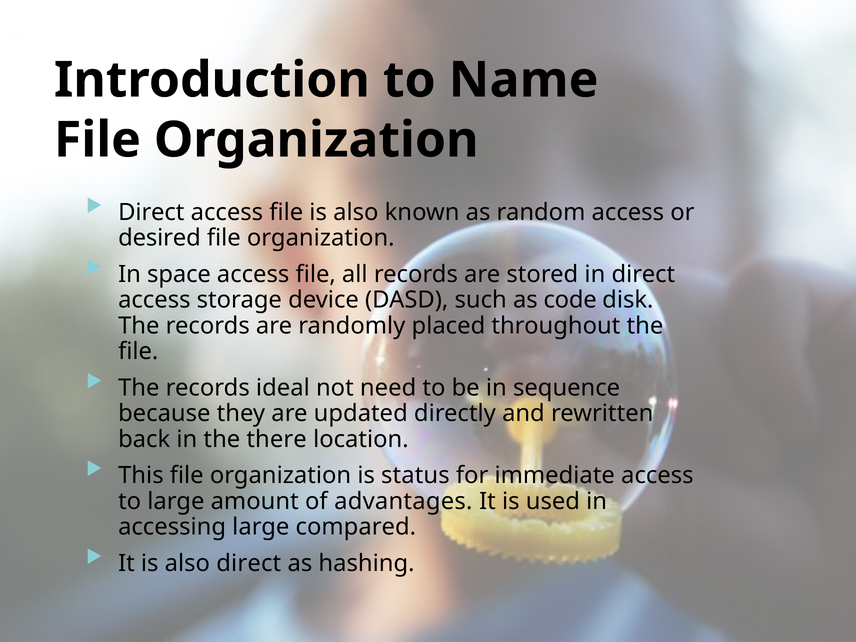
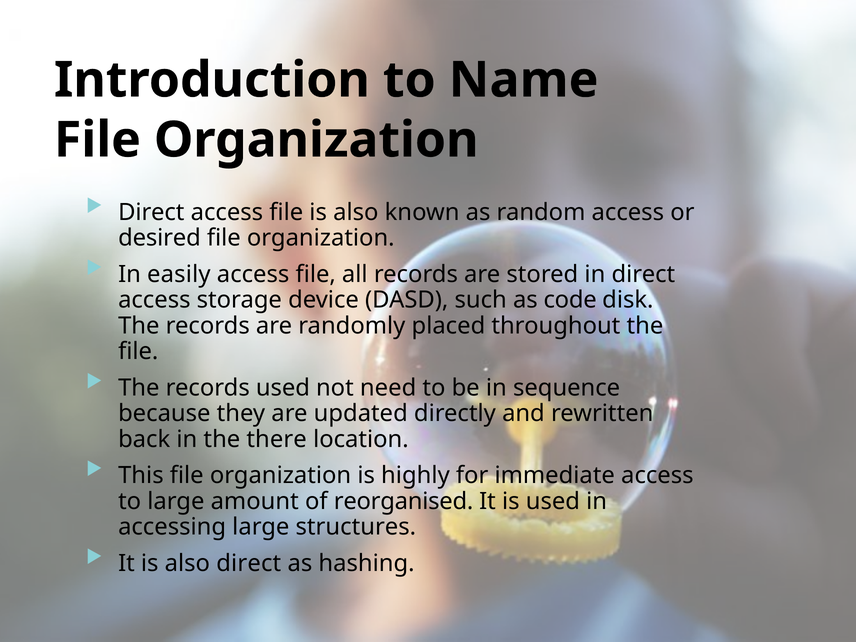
space: space -> easily
records ideal: ideal -> used
status: status -> highly
advantages: advantages -> reorganised
compared: compared -> structures
